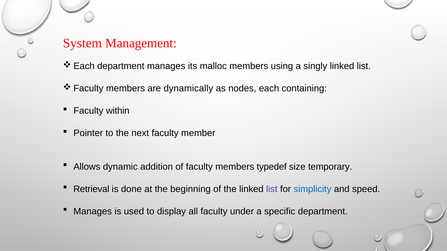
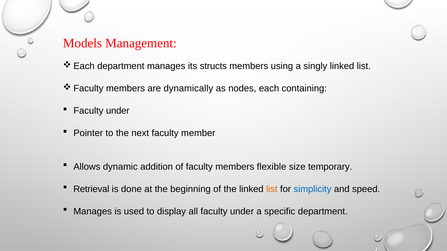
System: System -> Models
malloc: malloc -> structs
within at (118, 111): within -> under
typedef: typedef -> flexible
list at (272, 189) colour: purple -> orange
